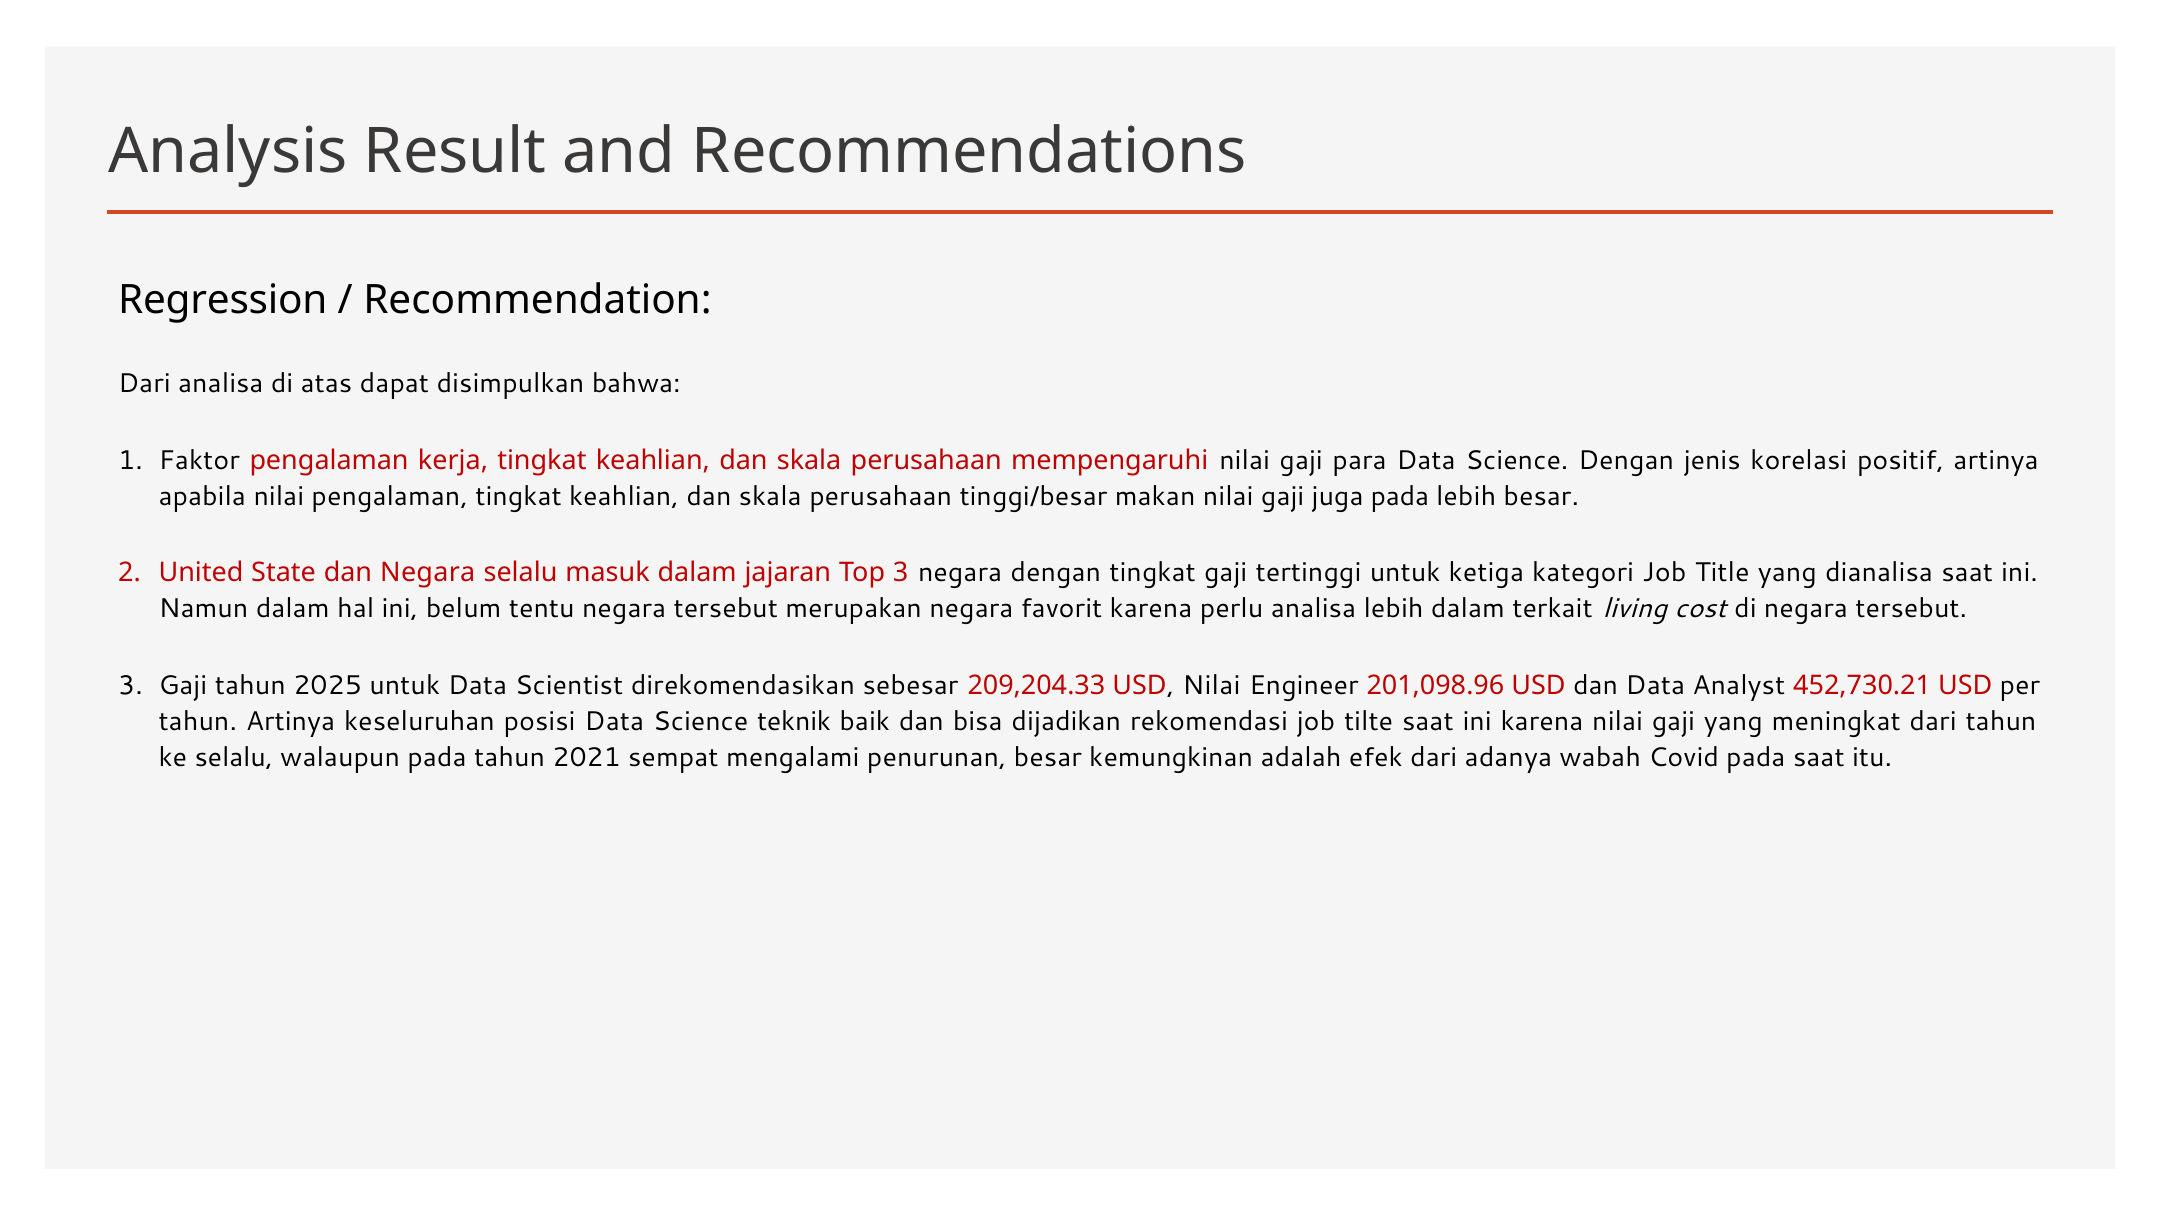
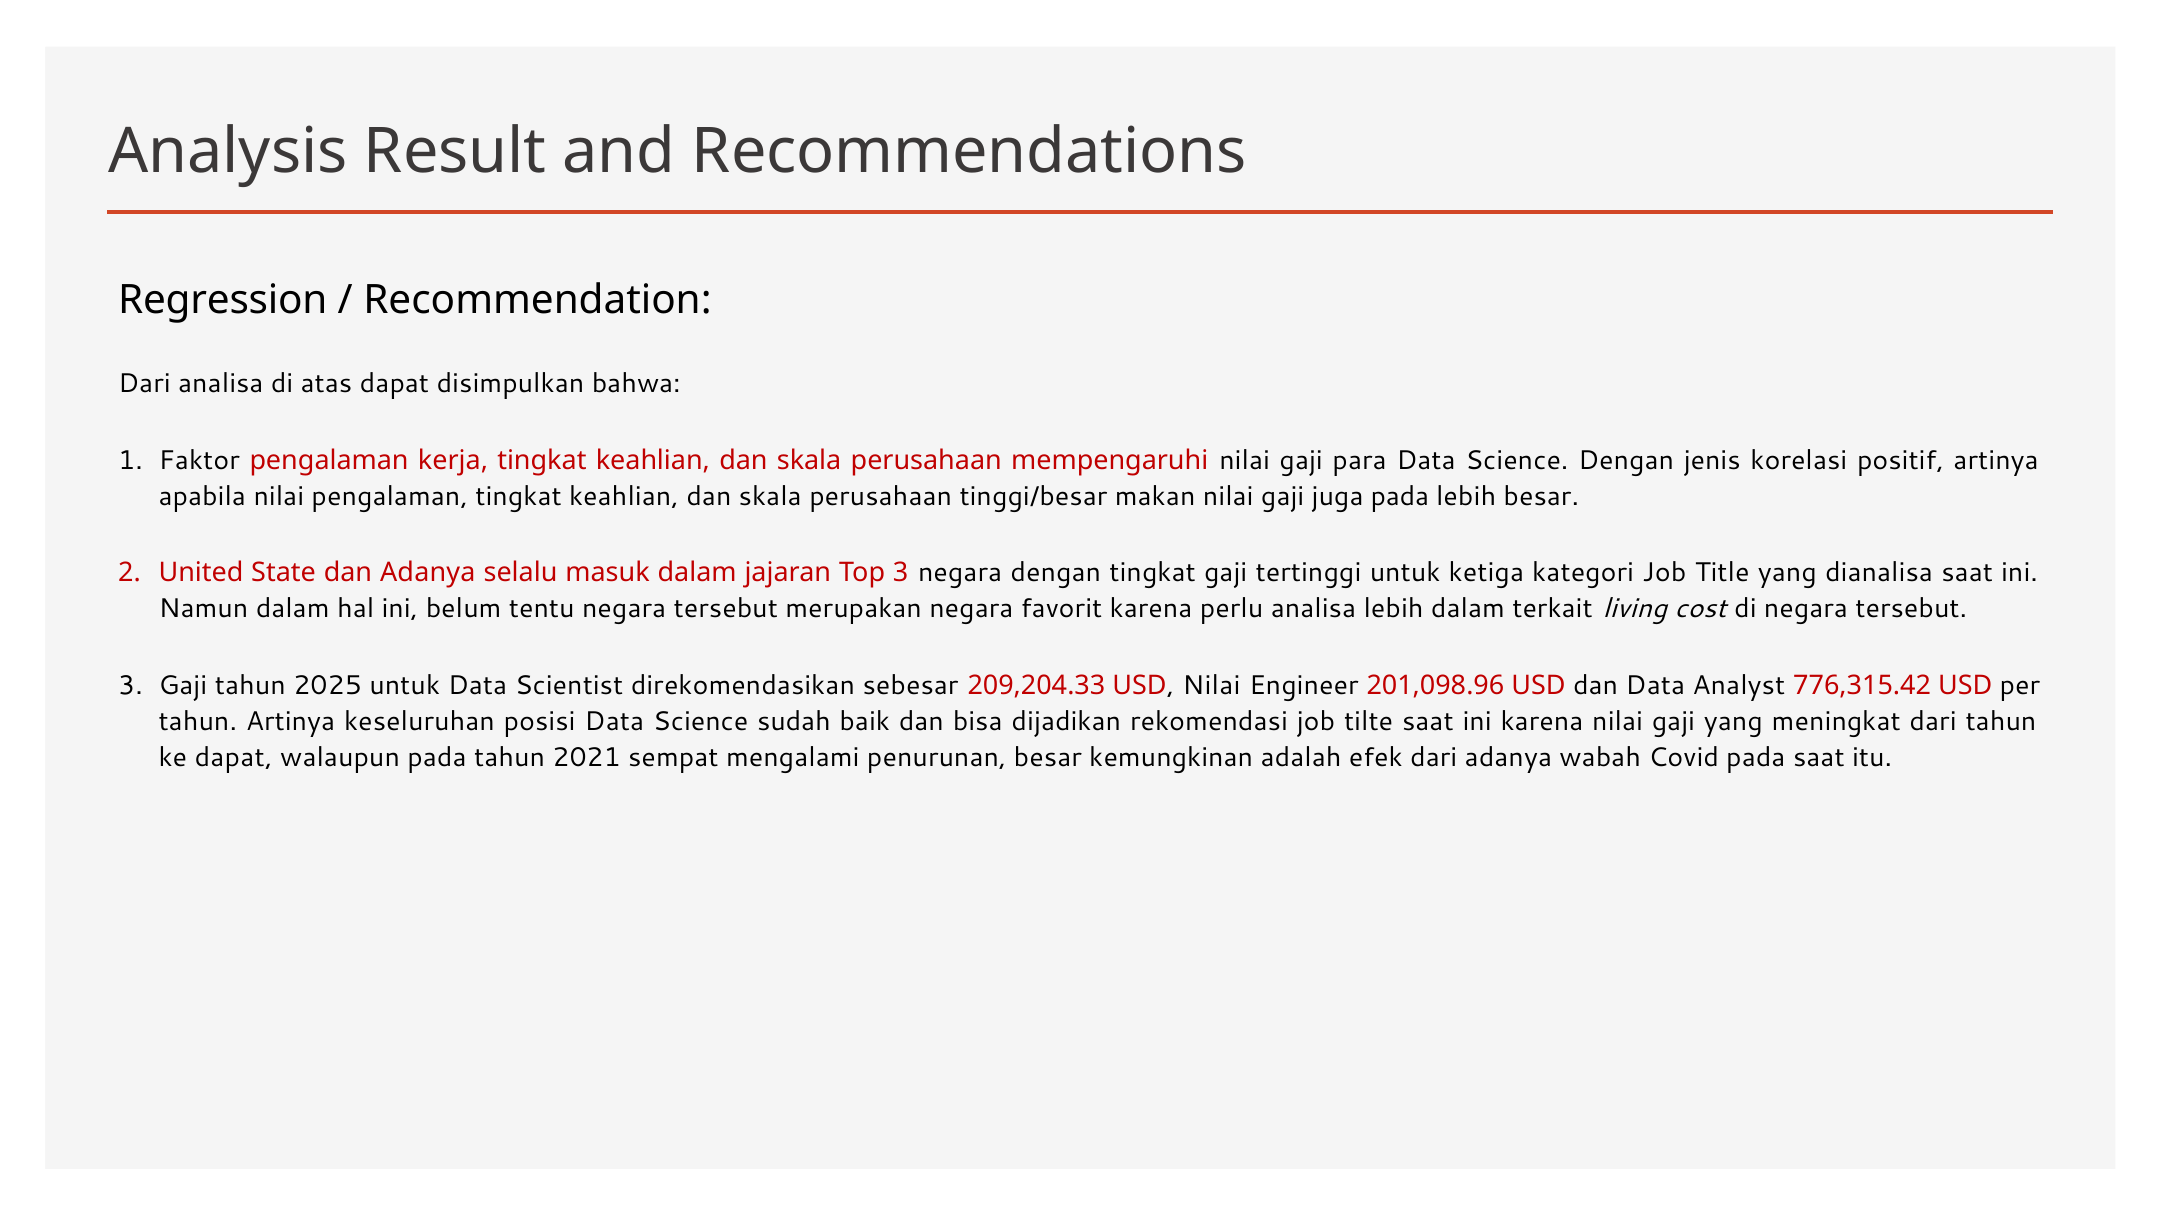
dan Negara: Negara -> Adanya
452,730.21: 452,730.21 -> 776,315.42
teknik: teknik -> sudah
ke selalu: selalu -> dapat
